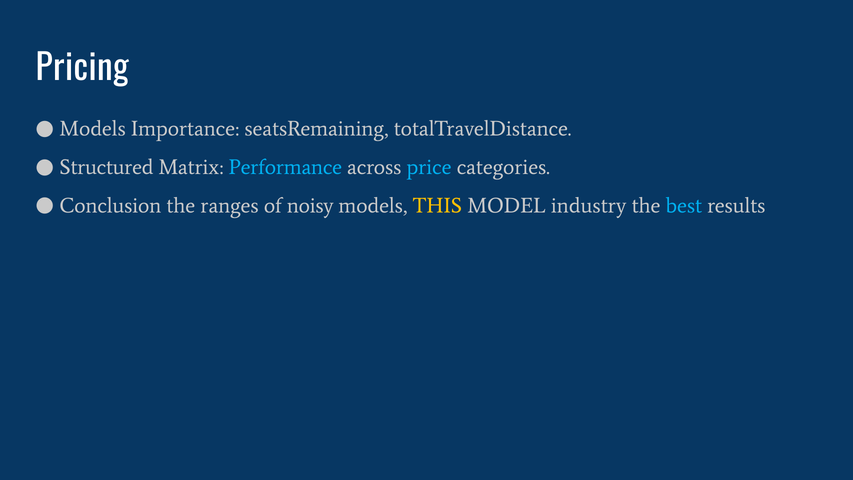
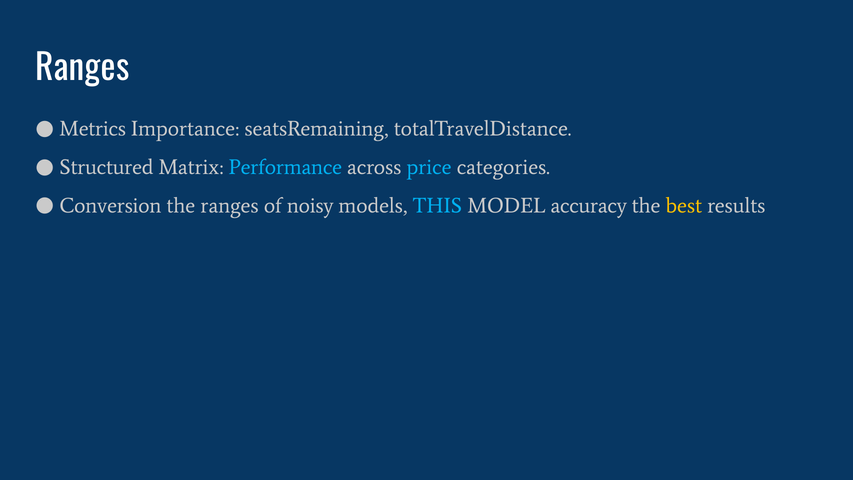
Pricing at (82, 69): Pricing -> Ranges
Models at (93, 129): Models -> Metrics
Conclusion: Conclusion -> Conversion
THIS colour: yellow -> light blue
industry: industry -> accuracy
best colour: light blue -> yellow
